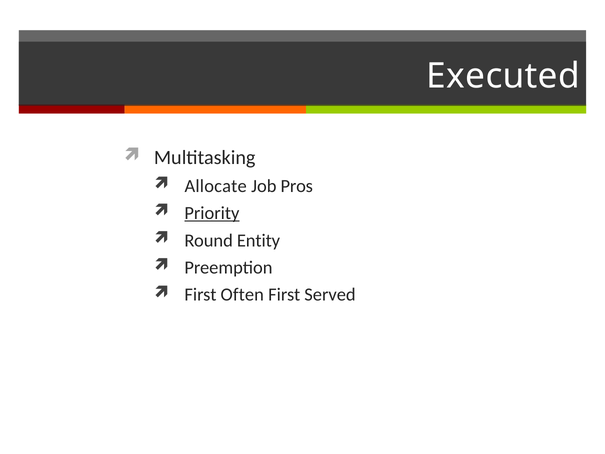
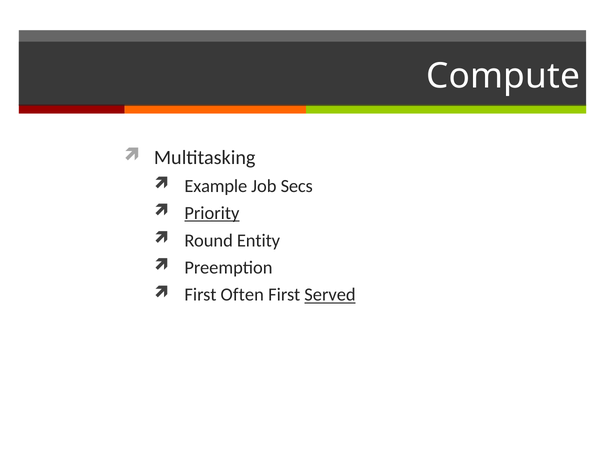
Executed: Executed -> Compute
Allocate: Allocate -> Example
Pros: Pros -> Secs
Served underline: none -> present
